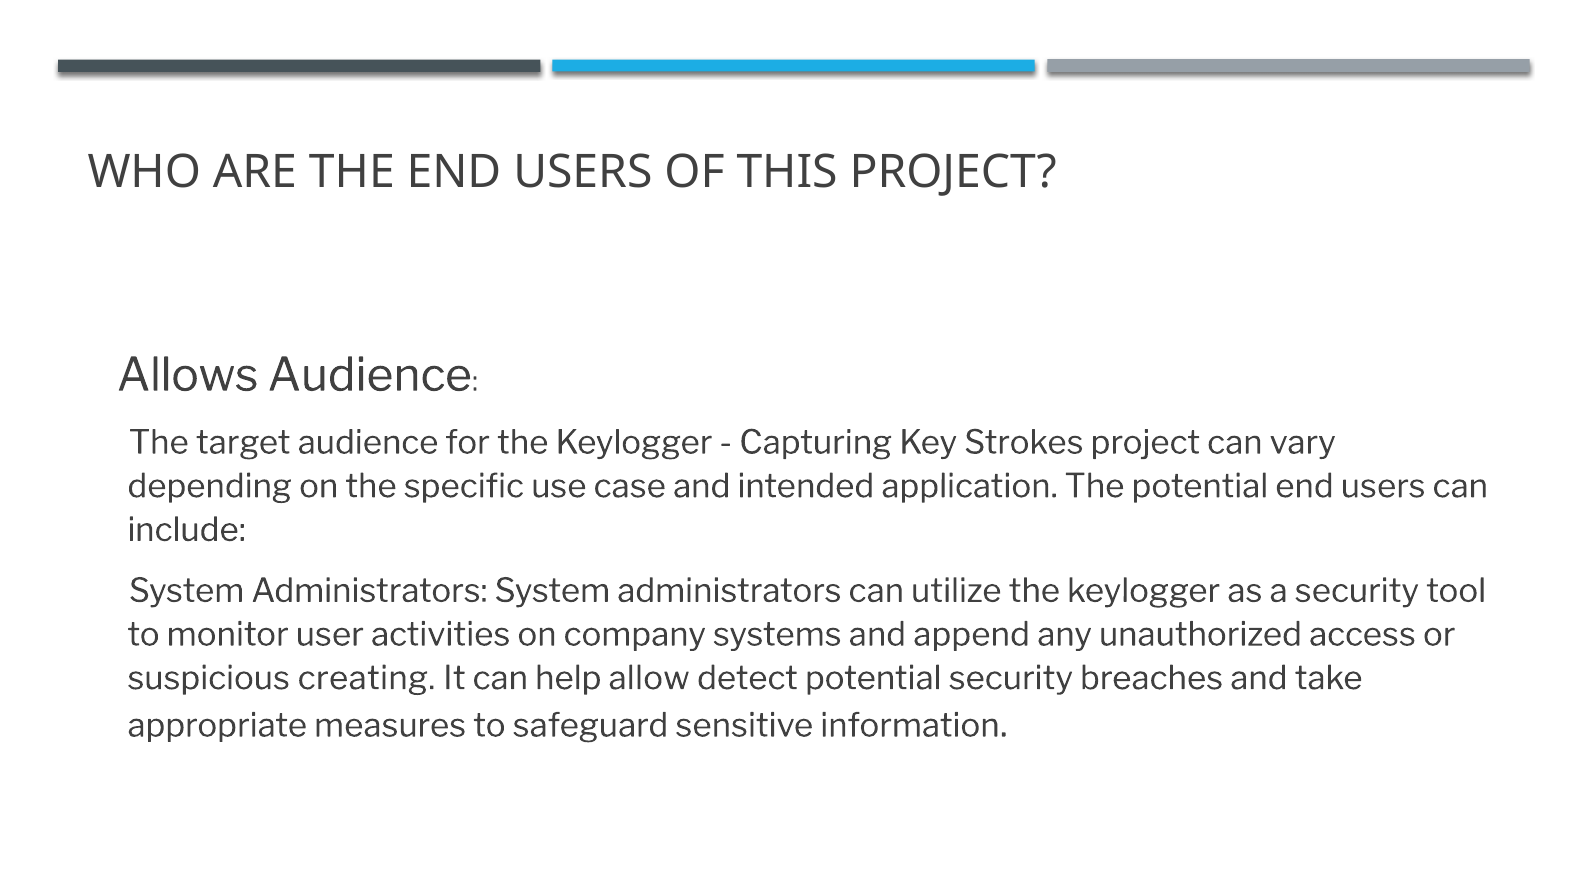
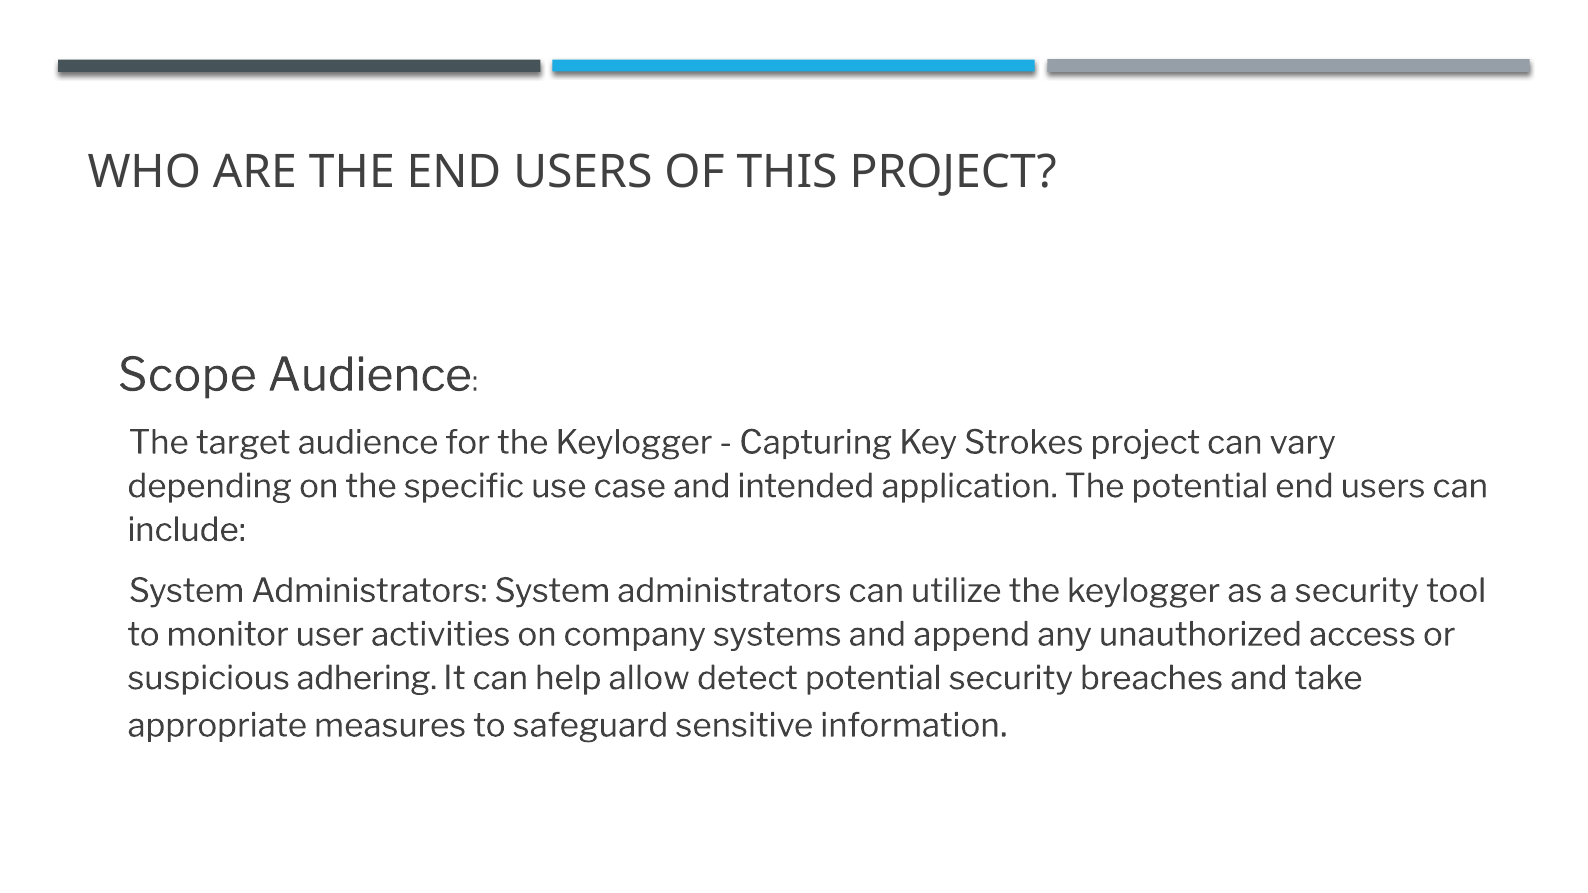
Allows: Allows -> Scope
creating: creating -> adhering
